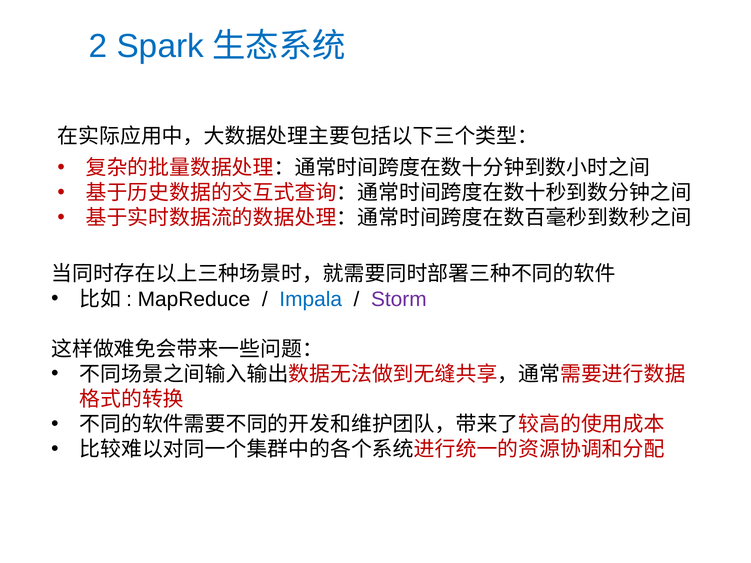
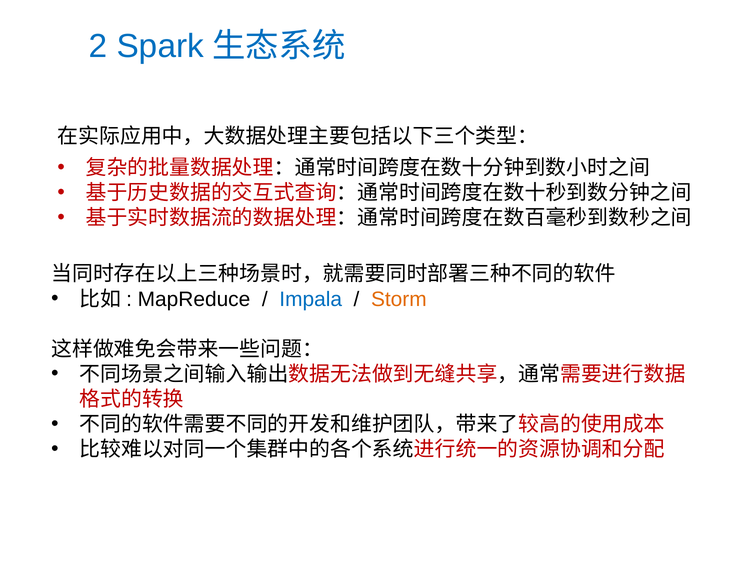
Storm colour: purple -> orange
